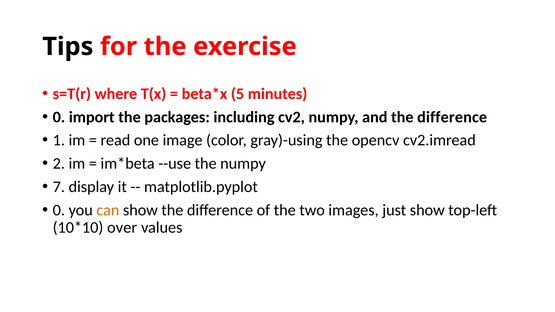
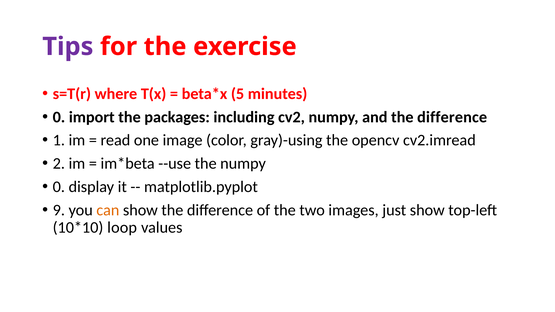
Tips colour: black -> purple
7 at (59, 187): 7 -> 0
0 at (59, 210): 0 -> 9
over: over -> loop
